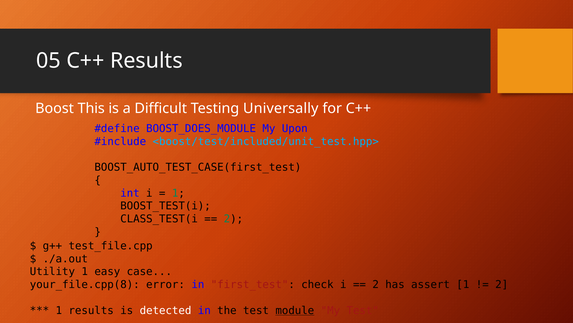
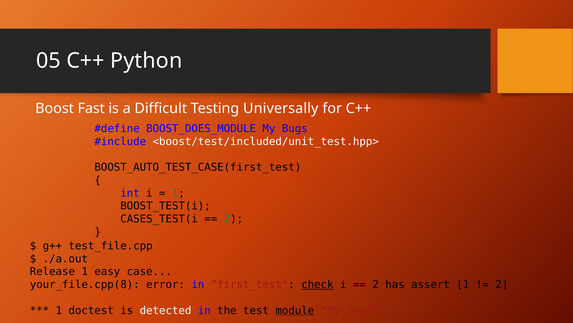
C++ Results: Results -> Python
This: This -> Fast
Upon: Upon -> Bugs
<boost/test/included/unit_test.hpp> colour: light blue -> white
CLASS_TEST(i: CLASS_TEST(i -> CASES_TEST(i
Utility: Utility -> Release
check underline: none -> present
1 results: results -> doctest
